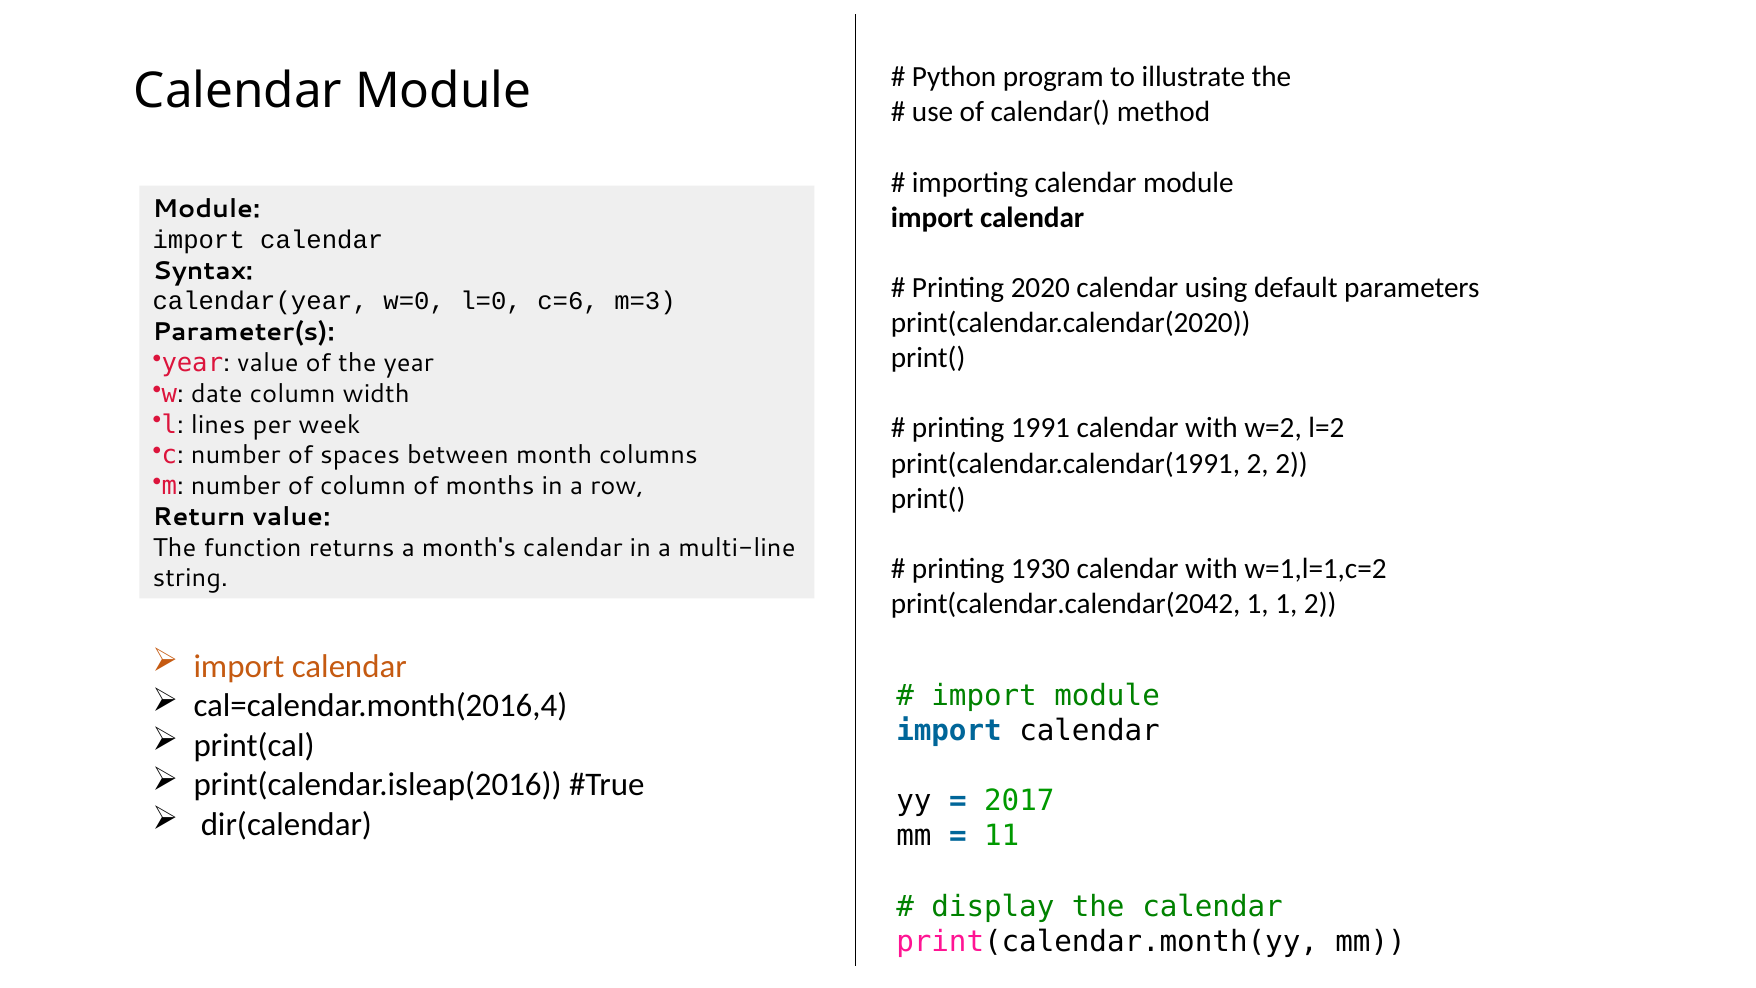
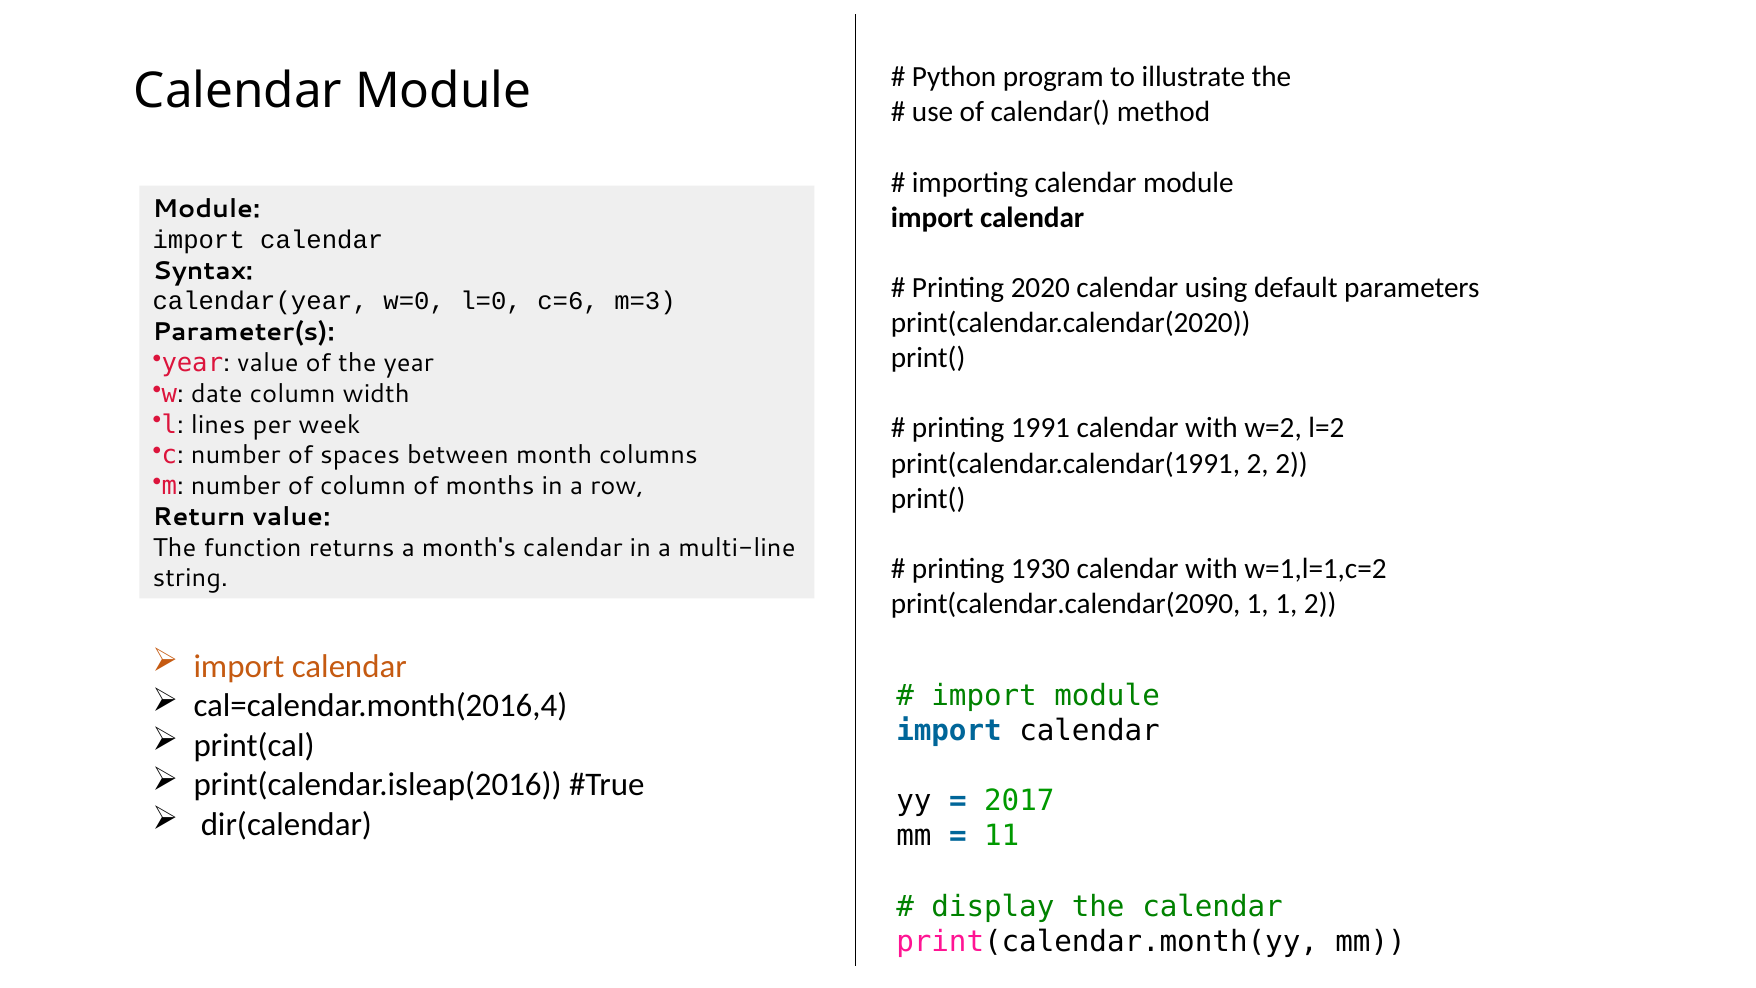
print(calendar.calendar(2042: print(calendar.calendar(2042 -> print(calendar.calendar(2090
